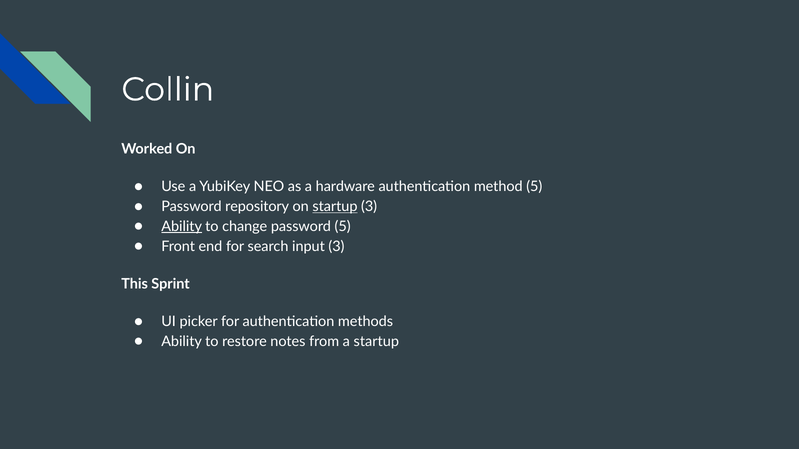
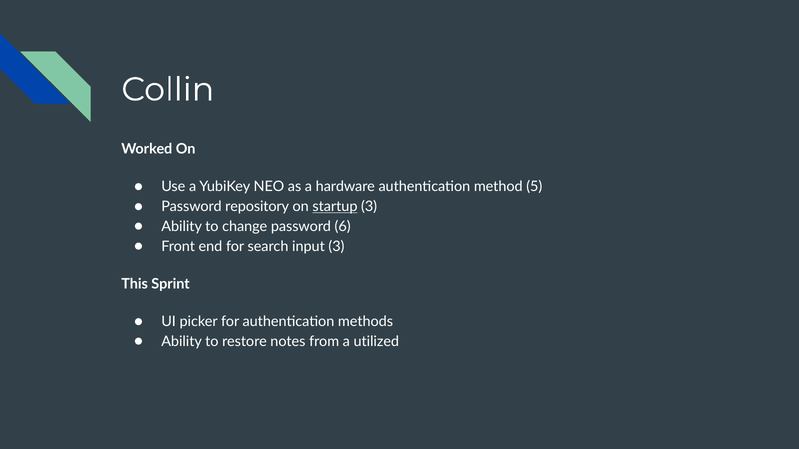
Ability at (182, 227) underline: present -> none
password 5: 5 -> 6
a startup: startup -> utilized
